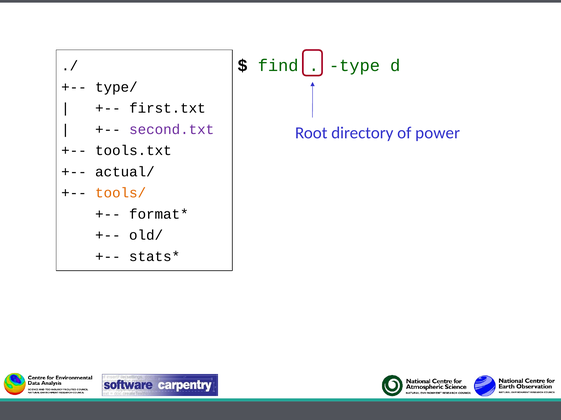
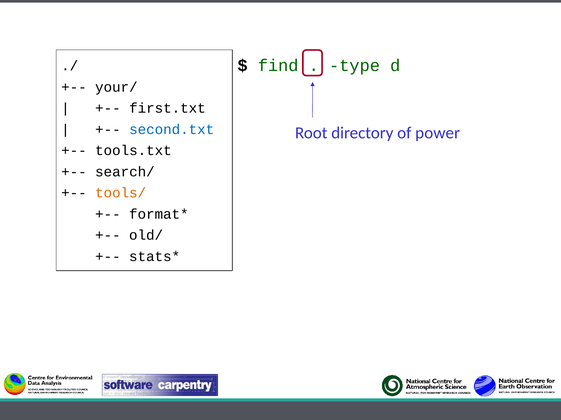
type/: type/ -> your/
second.txt colour: purple -> blue
actual/: actual/ -> search/
